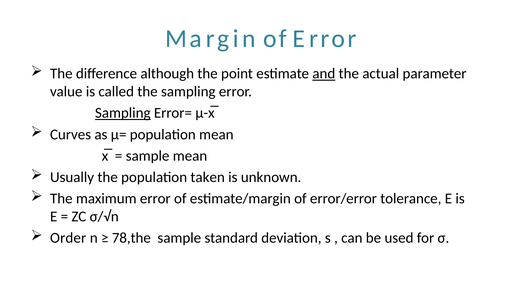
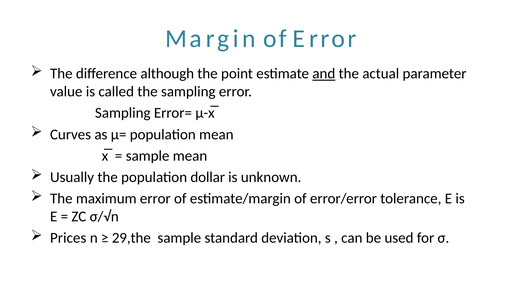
Sampling at (123, 113) underline: present -> none
taken: taken -> dollar
Order: Order -> Prices
78,the: 78,the -> 29,the
